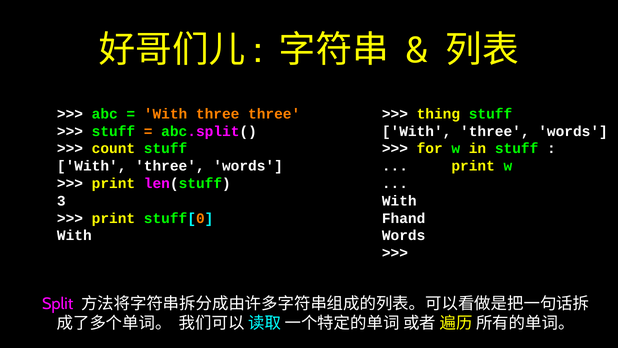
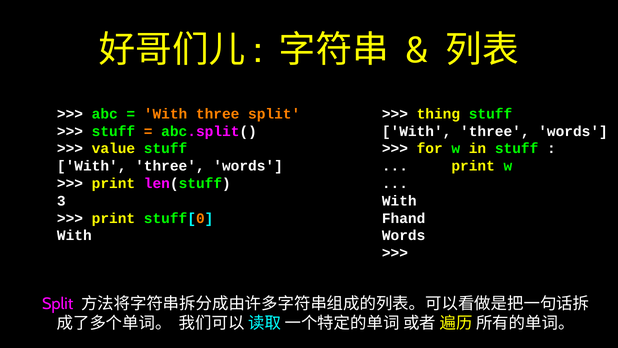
three three: three -> split
count: count -> value
